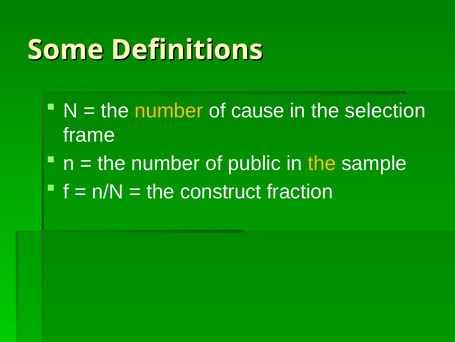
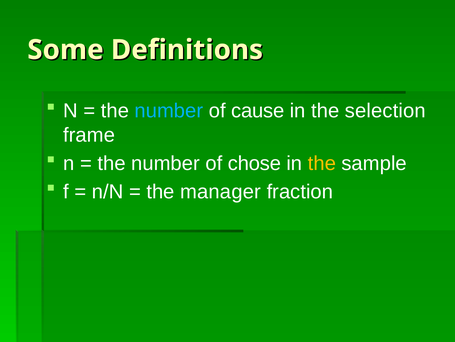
number at (169, 111) colour: yellow -> light blue
public: public -> chose
construct: construct -> manager
